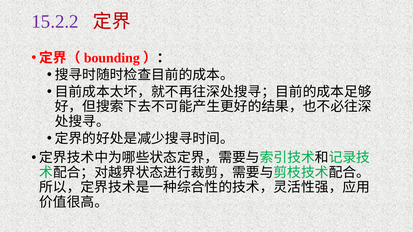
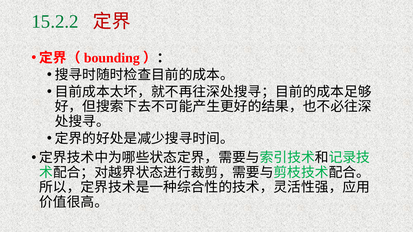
15.2.2 colour: purple -> green
